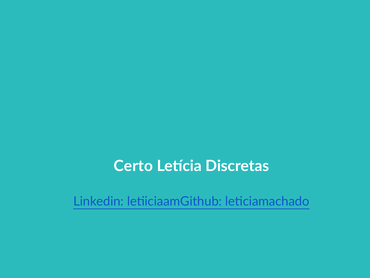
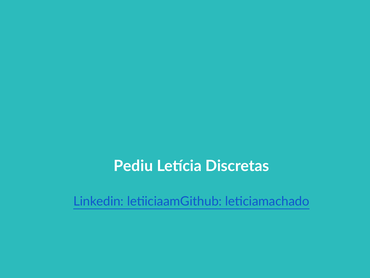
Certo: Certo -> Pediu
